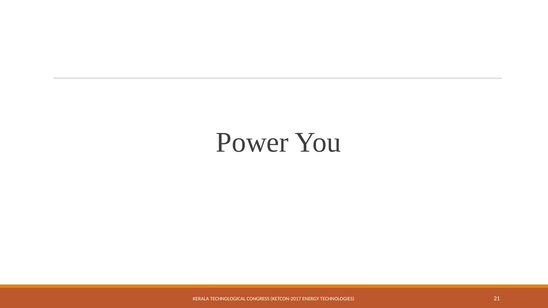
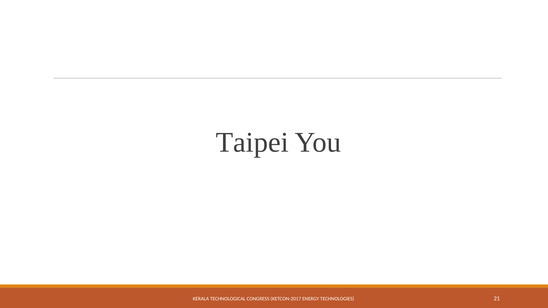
Power: Power -> Taipei
